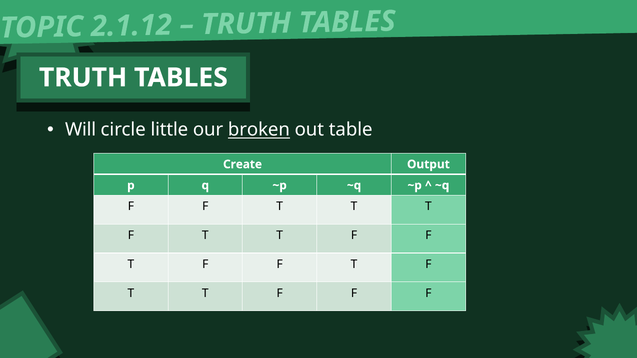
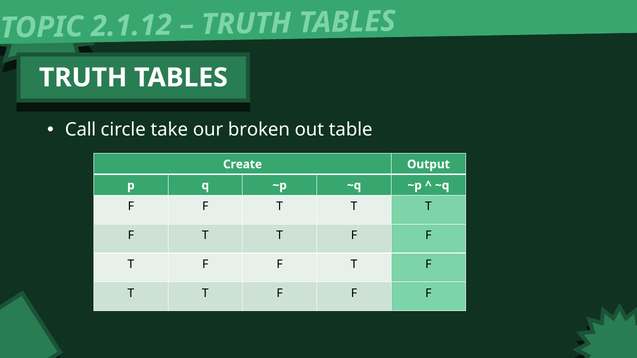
Will: Will -> Call
little: little -> take
broken underline: present -> none
